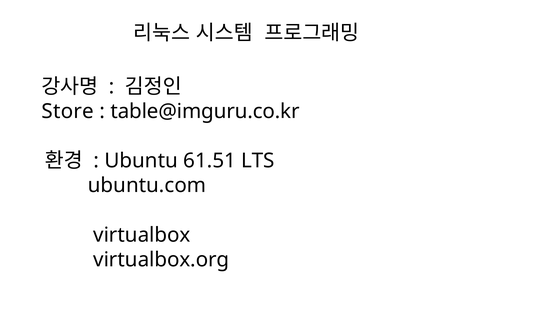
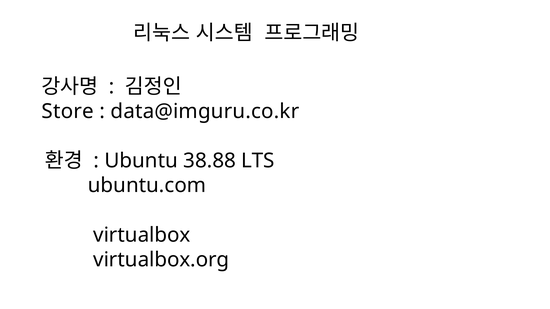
table@imguru.co.kr: table@imguru.co.kr -> data@imguru.co.kr
61.51: 61.51 -> 38.88
